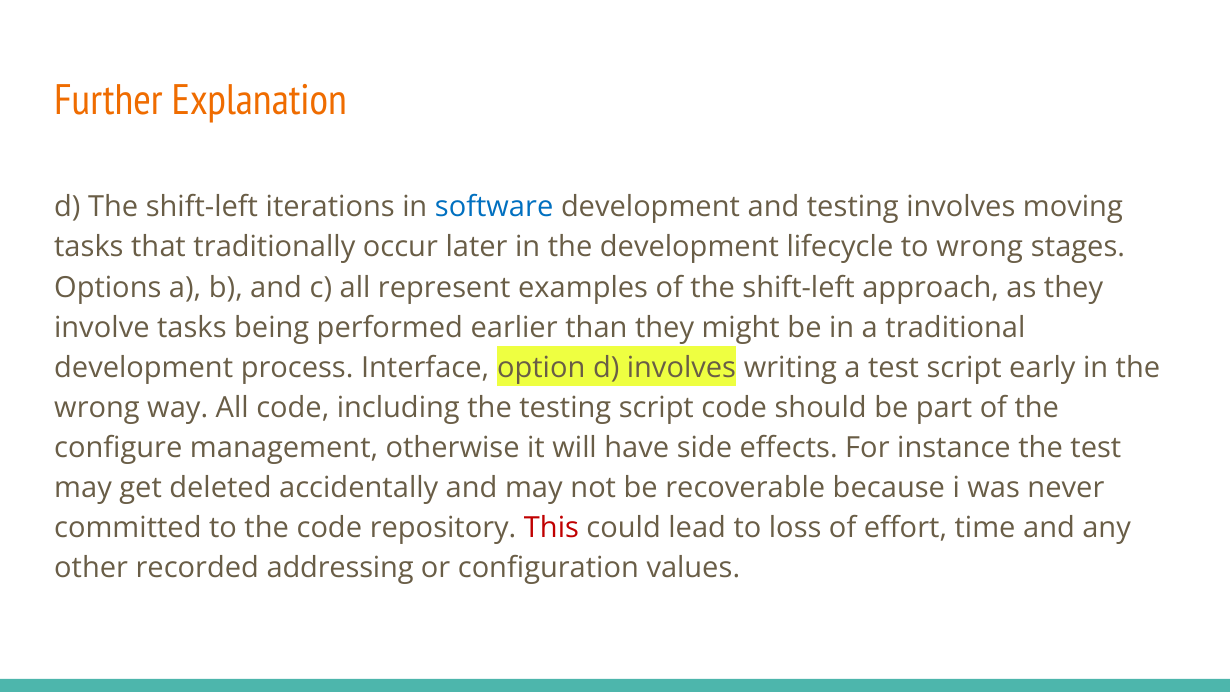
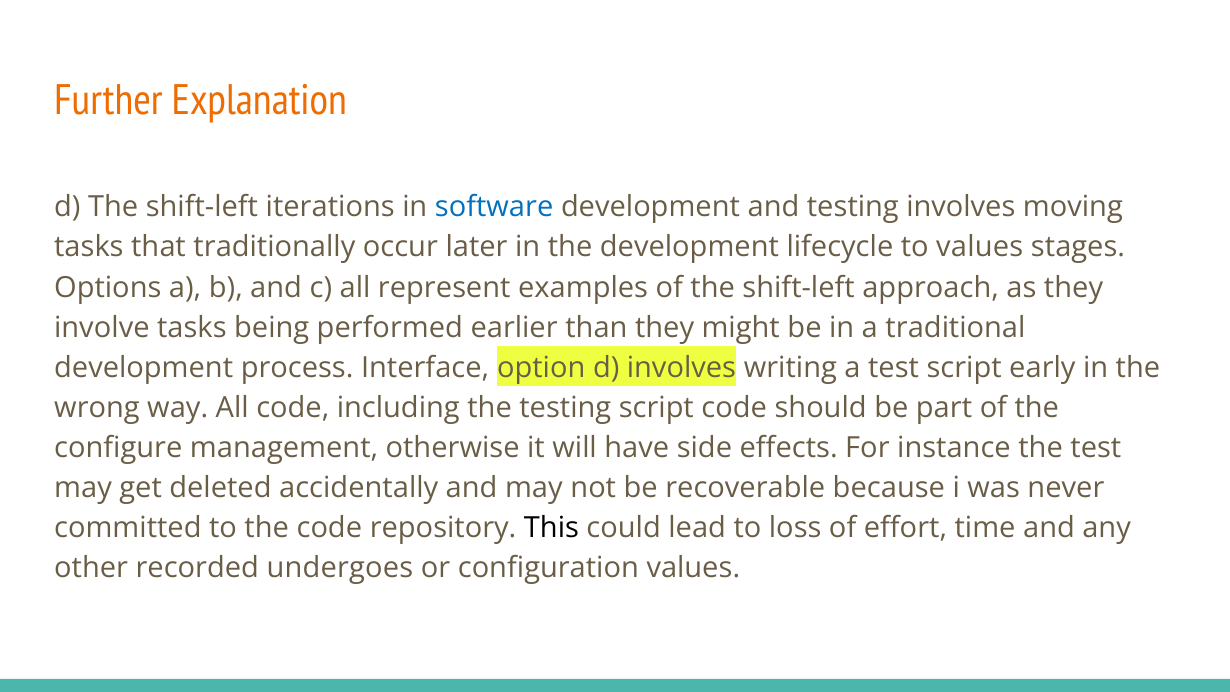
to wrong: wrong -> values
This colour: red -> black
addressing: addressing -> undergoes
